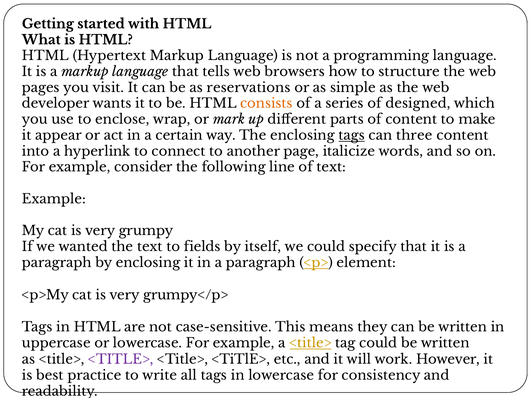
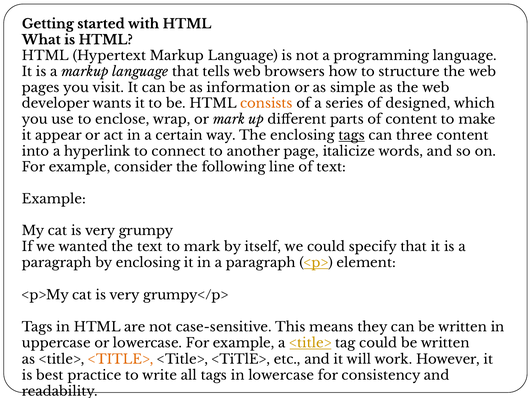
reservations: reservations -> information
to fields: fields -> mark
<TITLE> at (121, 360) colour: purple -> orange
